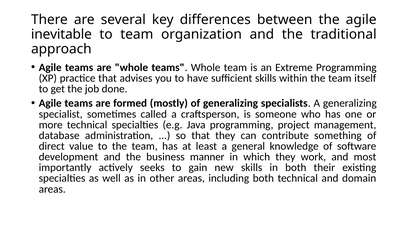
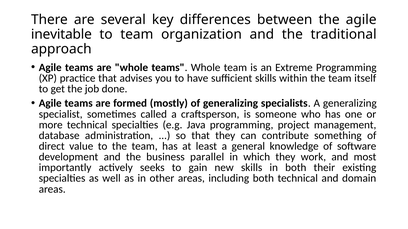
manner: manner -> parallel
